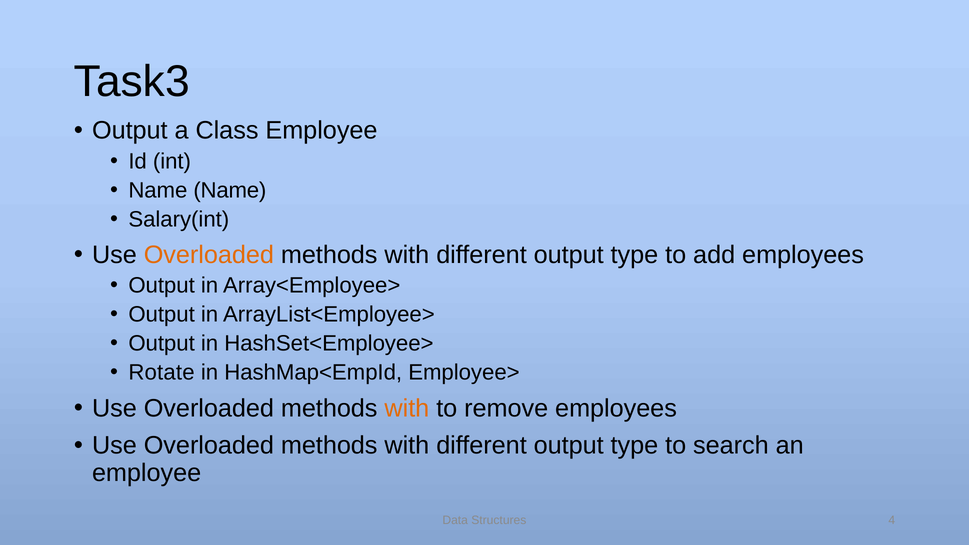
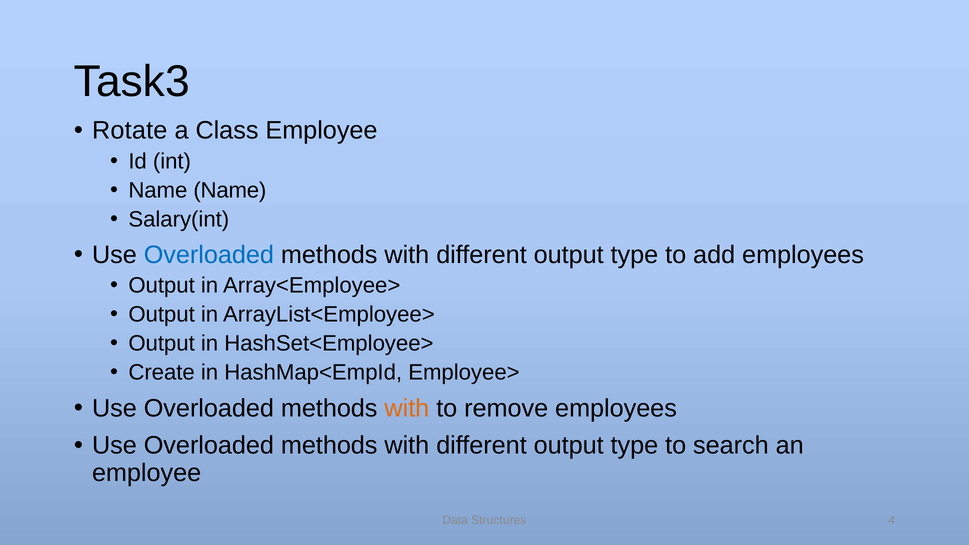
Output at (130, 131): Output -> Rotate
Overloaded at (209, 255) colour: orange -> blue
Rotate: Rotate -> Create
